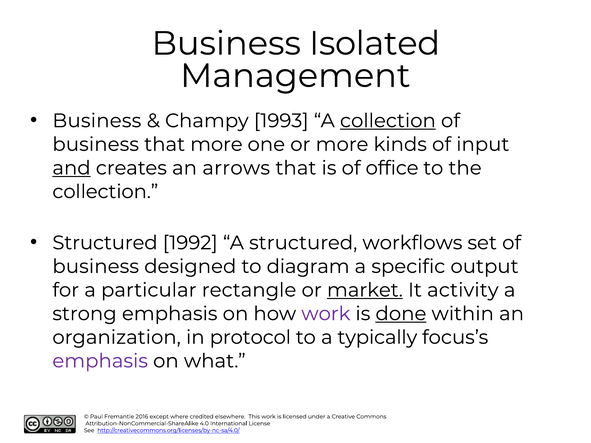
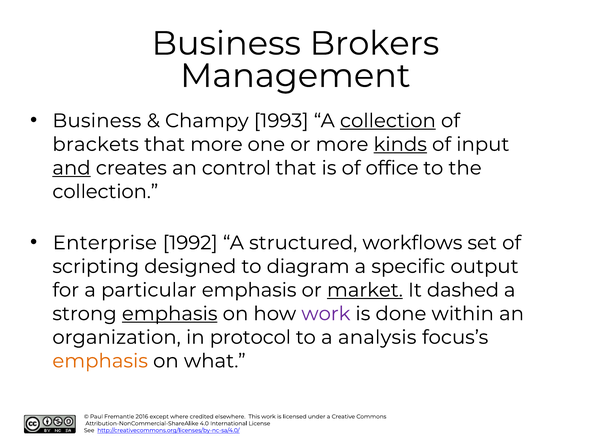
Isolated: Isolated -> Brokers
business at (96, 144): business -> brackets
kinds underline: none -> present
arrows: arrows -> control
Structured at (105, 243): Structured -> Enterprise
business at (96, 267): business -> scripting
particular rectangle: rectangle -> emphasis
activity: activity -> dashed
emphasis at (170, 314) underline: none -> present
done underline: present -> none
typically: typically -> analysis
emphasis at (100, 361) colour: purple -> orange
